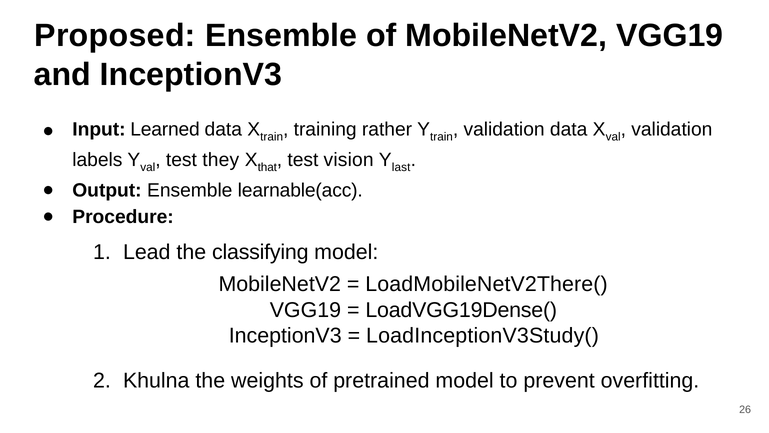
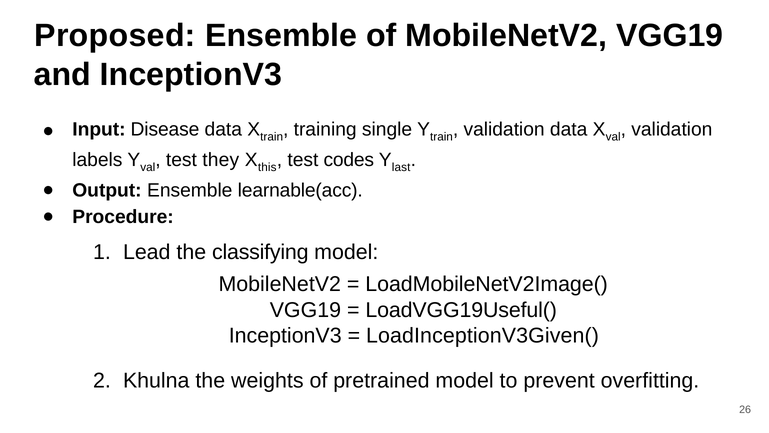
Learned: Learned -> Disease
rather: rather -> single
that: that -> this
vision: vision -> codes
LoadMobileNetV2There(: LoadMobileNetV2There( -> LoadMobileNetV2Image(
LoadVGG19Dense(: LoadVGG19Dense( -> LoadVGG19Useful(
LoadInceptionV3Study(: LoadInceptionV3Study( -> LoadInceptionV3Given(
